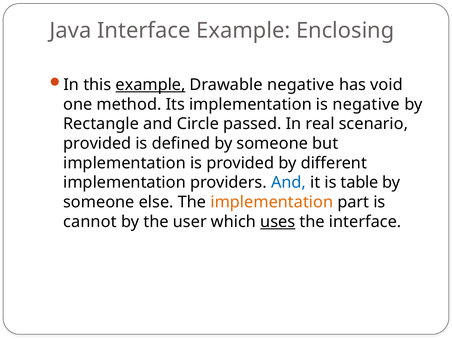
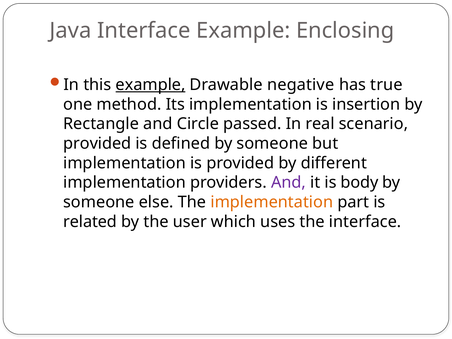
void: void -> true
is negative: negative -> insertion
And at (289, 183) colour: blue -> purple
table: table -> body
cannot: cannot -> related
uses underline: present -> none
